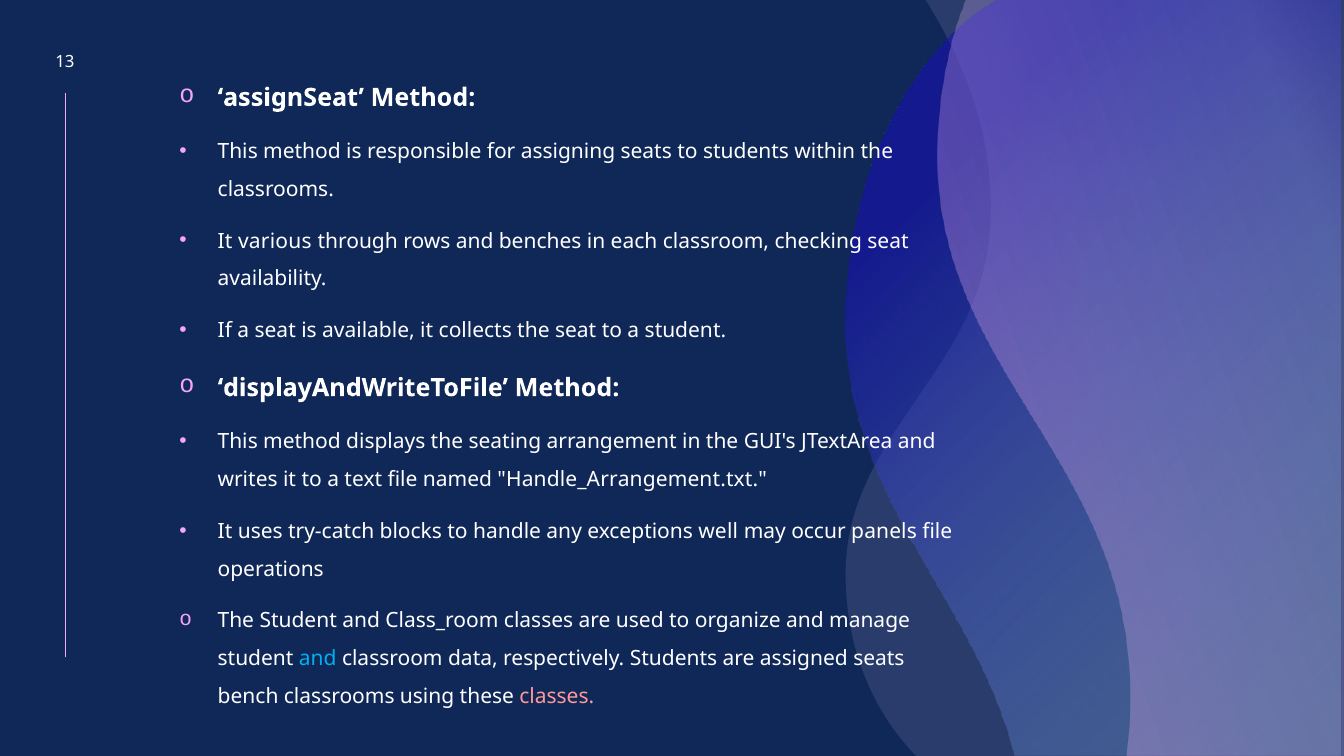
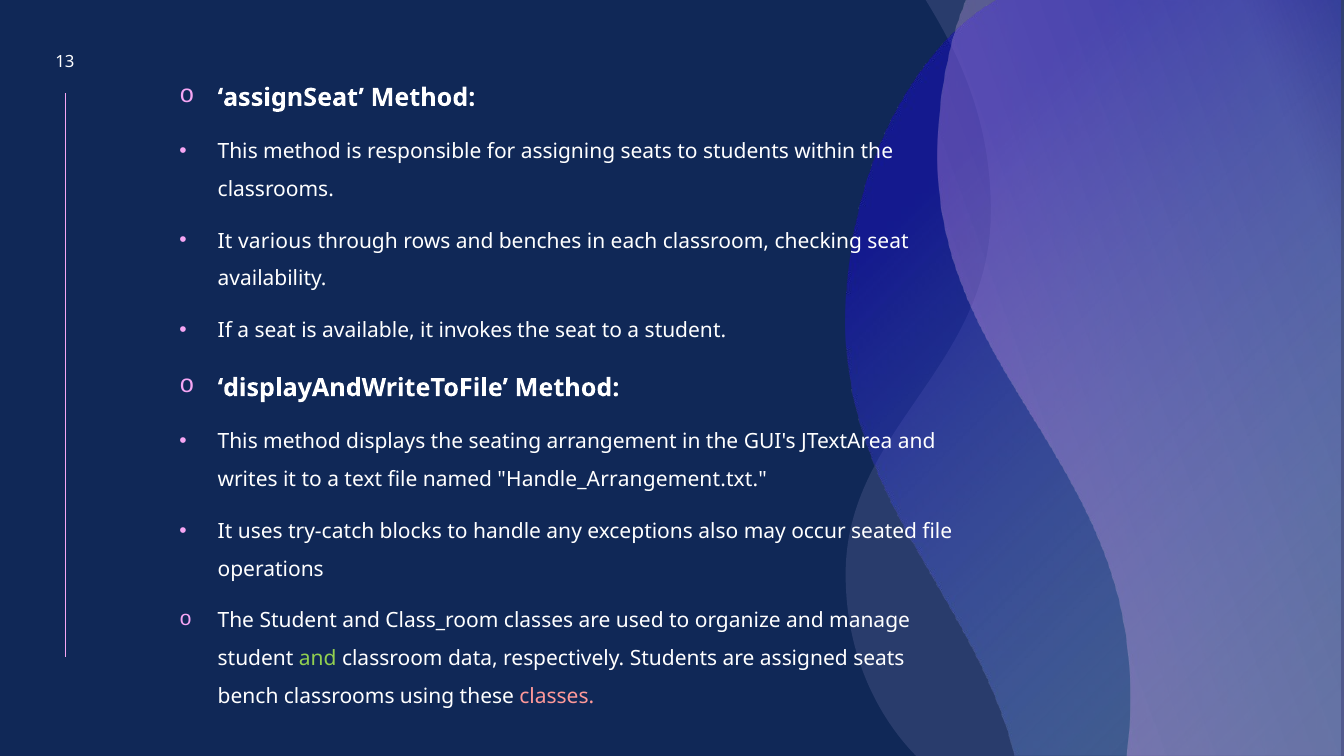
collects: collects -> invokes
well: well -> also
panels: panels -> seated
and at (318, 659) colour: light blue -> light green
